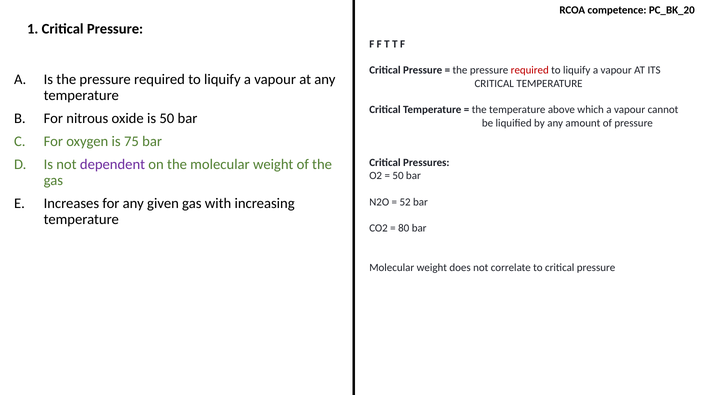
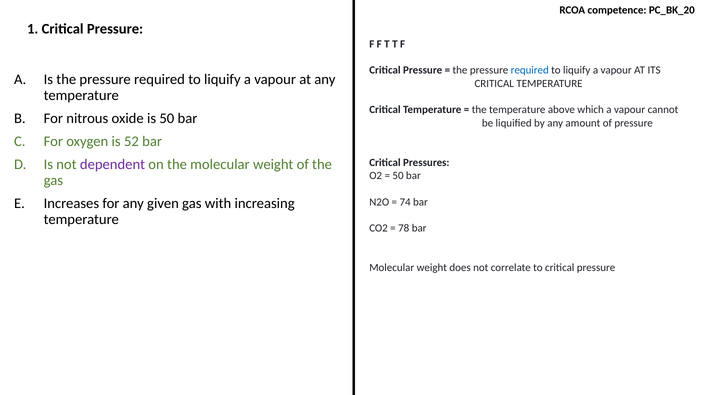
required at (530, 70) colour: red -> blue
75: 75 -> 52
52: 52 -> 74
80: 80 -> 78
